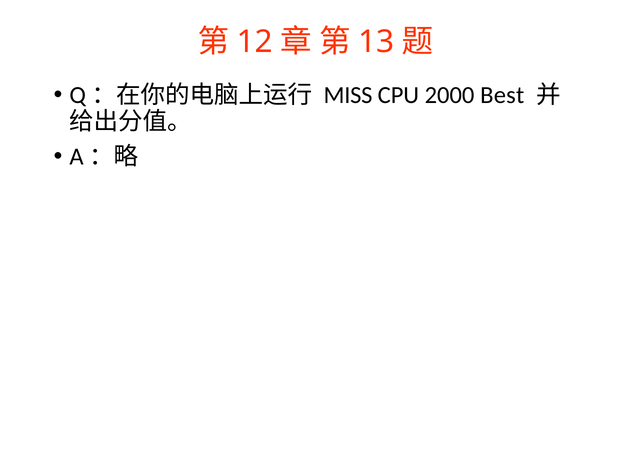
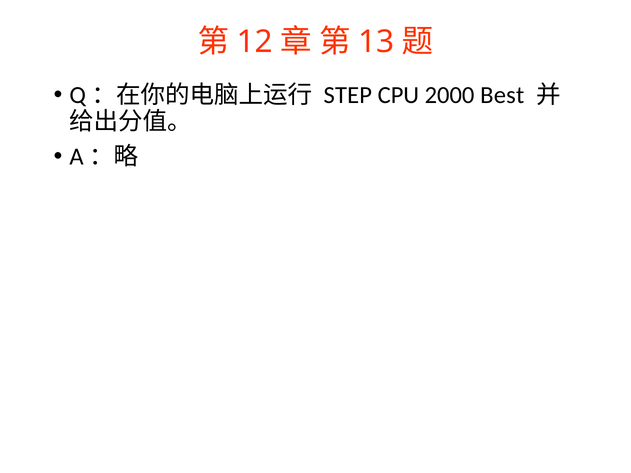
MISS: MISS -> STEP
